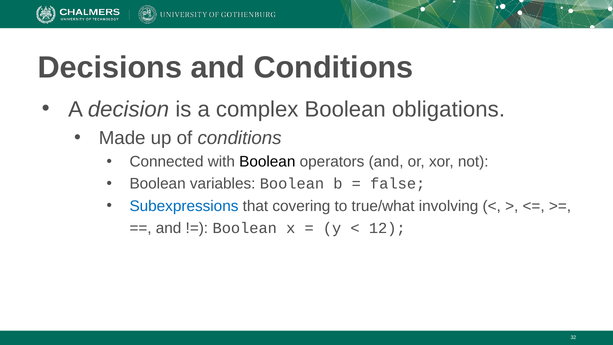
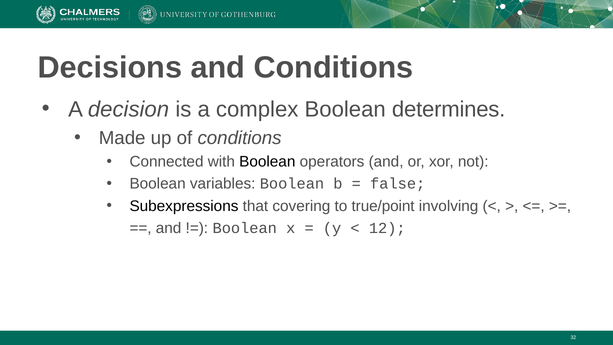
obligations: obligations -> determines
Subexpressions colour: blue -> black
true/what: true/what -> true/point
